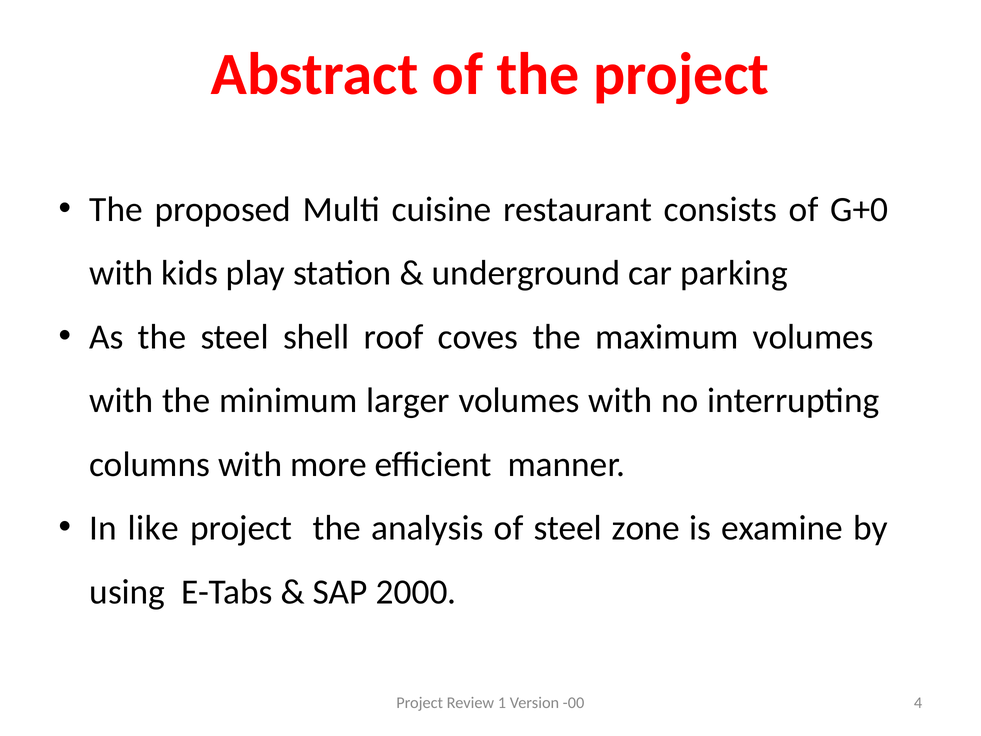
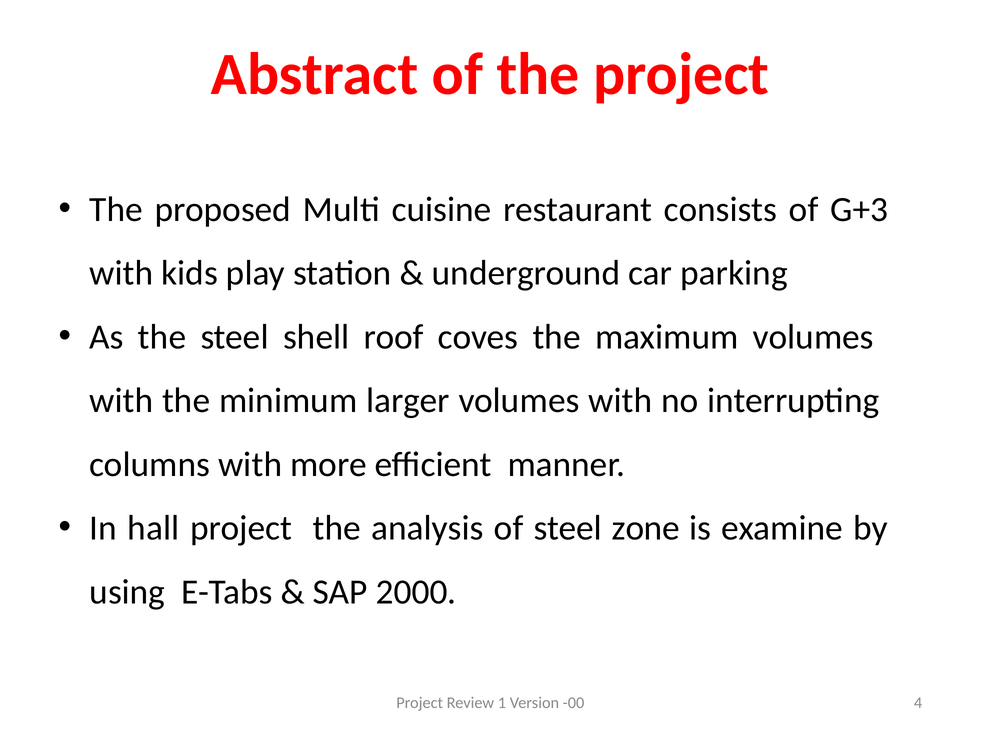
G+0: G+0 -> G+3
like: like -> hall
